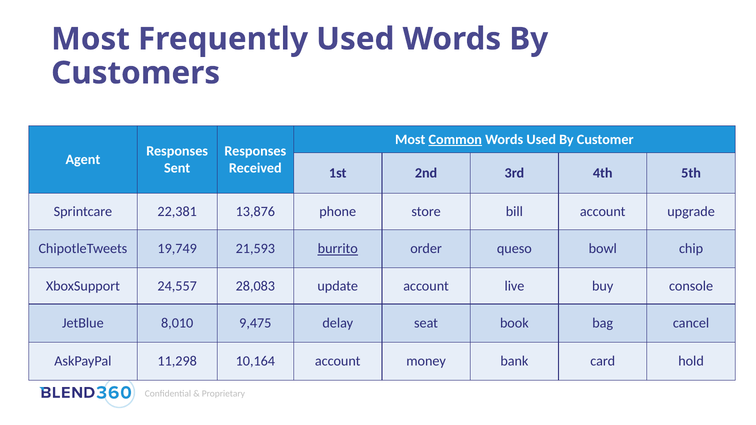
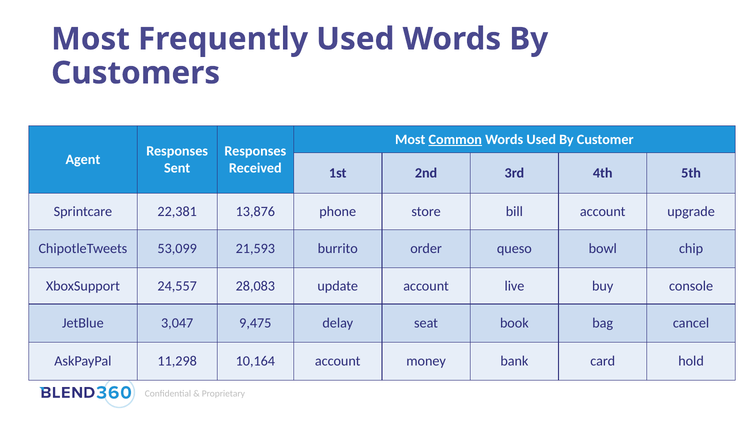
19,749: 19,749 -> 53,099
burrito underline: present -> none
8,010: 8,010 -> 3,047
